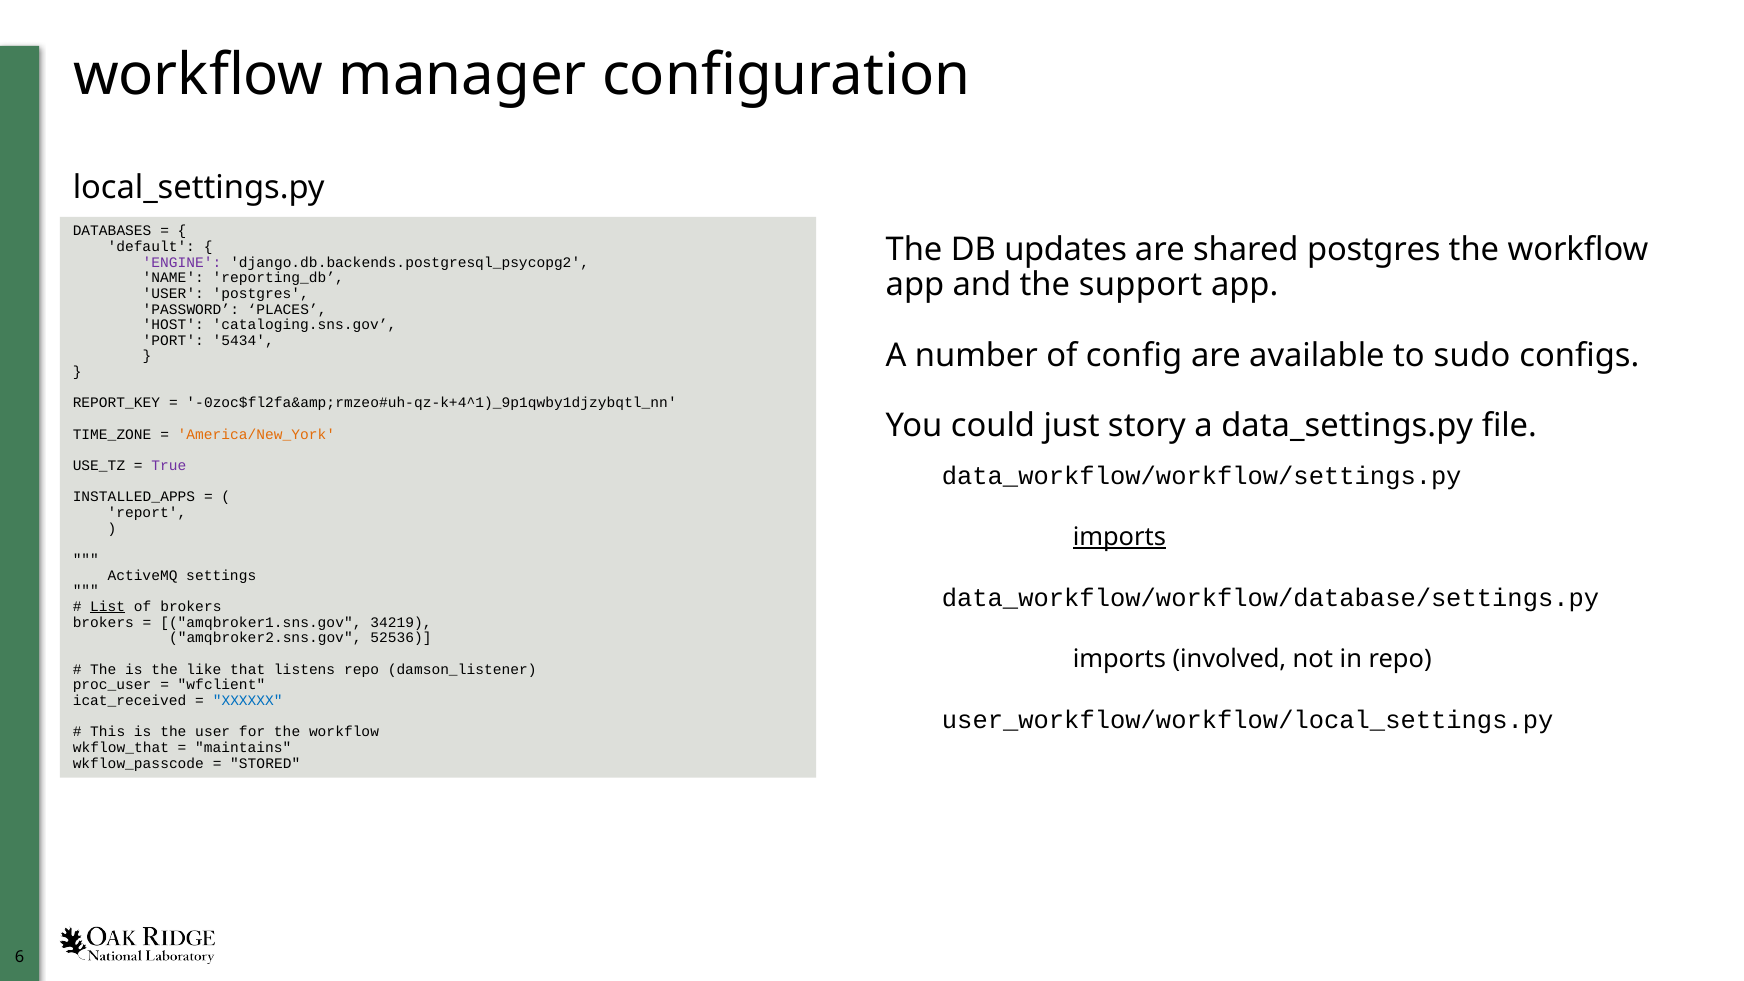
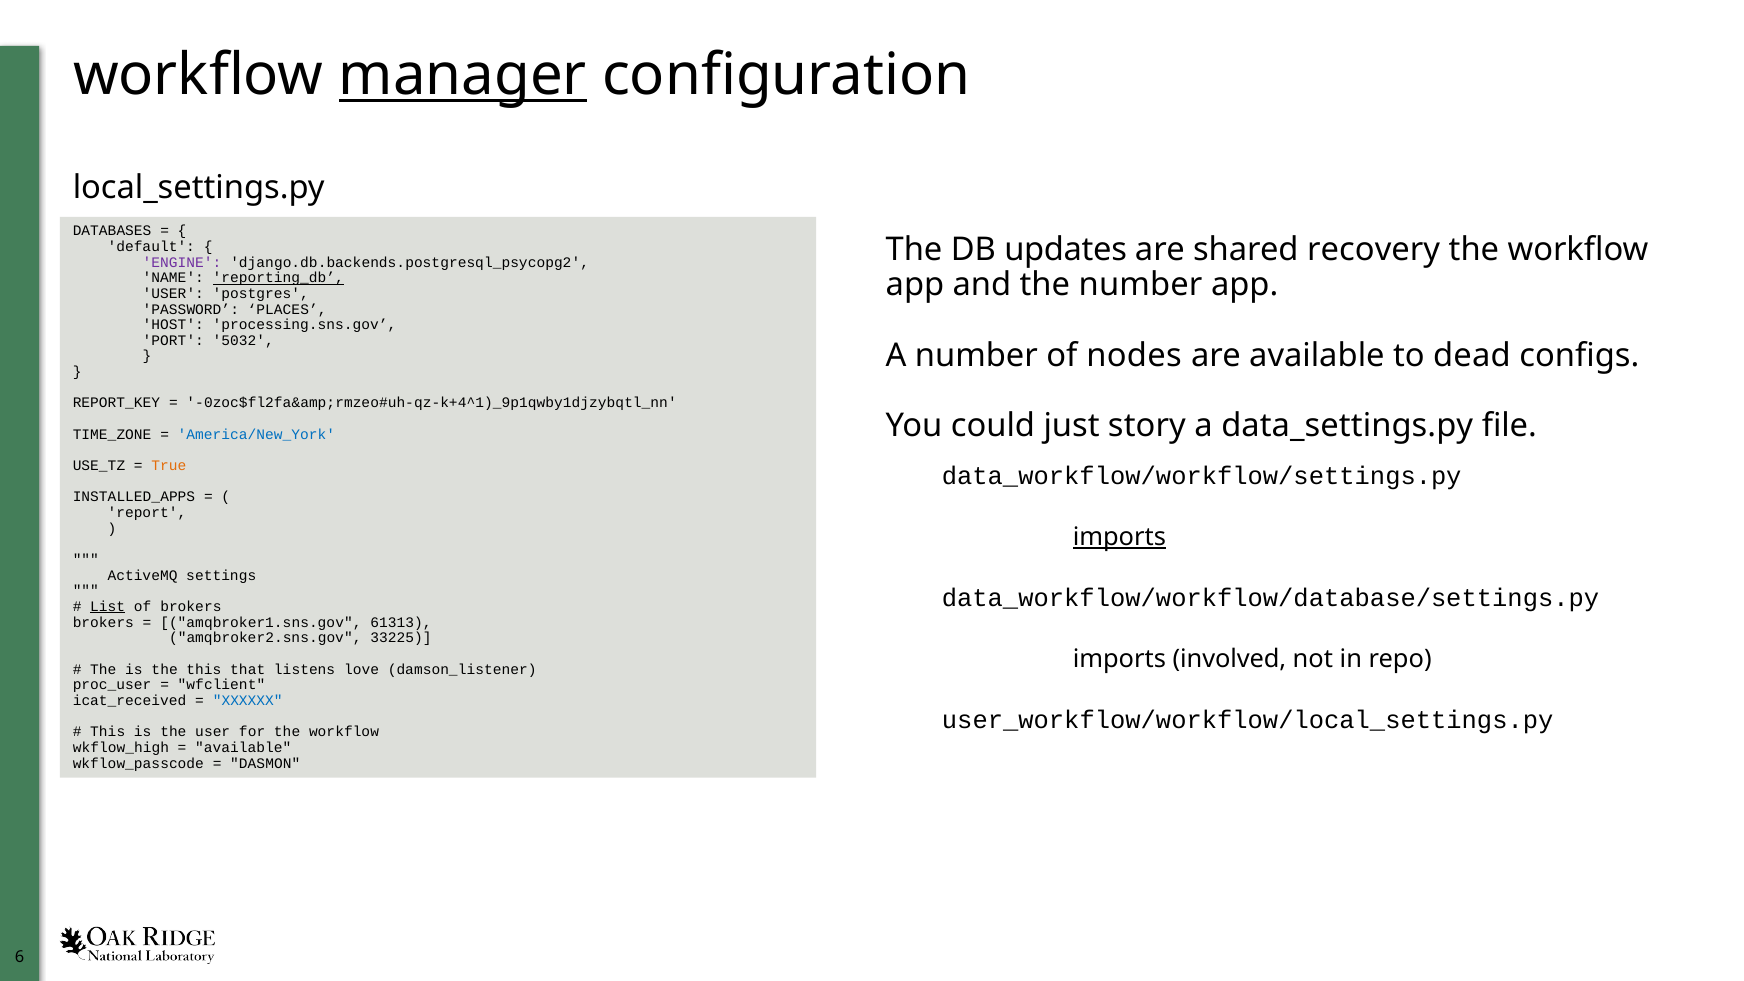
manager underline: none -> present
shared postgres: postgres -> recovery
reporting_db underline: none -> present
the support: support -> number
cataloging.sns.gov: cataloging.sns.gov -> processing.sns.gov
5434: 5434 -> 5032
config: config -> nodes
sudo: sudo -> dead
America/New_York colour: orange -> blue
True colour: purple -> orange
34219: 34219 -> 61313
52536: 52536 -> 33225
the like: like -> this
listens repo: repo -> love
wkflow_that: wkflow_that -> wkflow_high
maintains at (243, 748): maintains -> available
STORED: STORED -> DASMON
